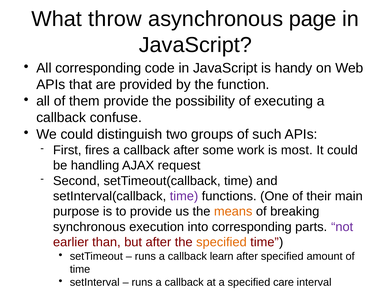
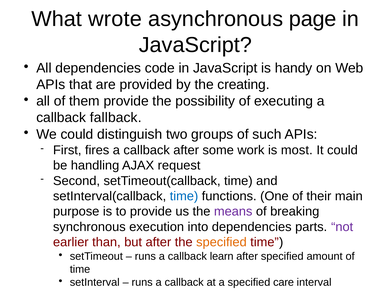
throw: throw -> wrote
All corresponding: corresponding -> dependencies
function: function -> creating
confuse: confuse -> fallback
time at (184, 196) colour: purple -> blue
means colour: orange -> purple
into corresponding: corresponding -> dependencies
